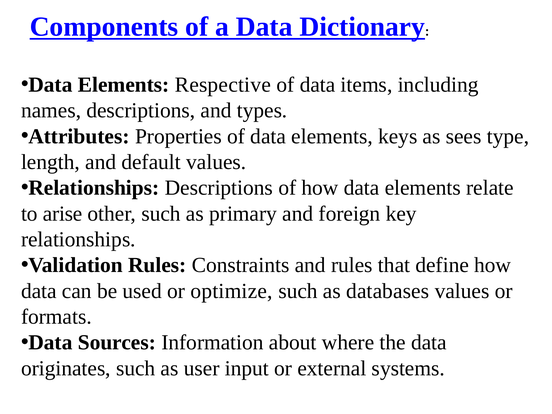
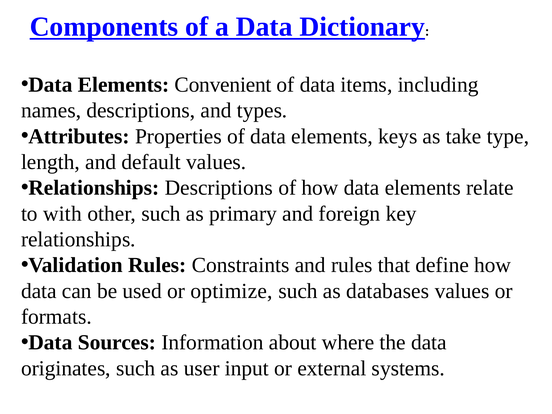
Respective: Respective -> Convenient
sees: sees -> take
arise: arise -> with
